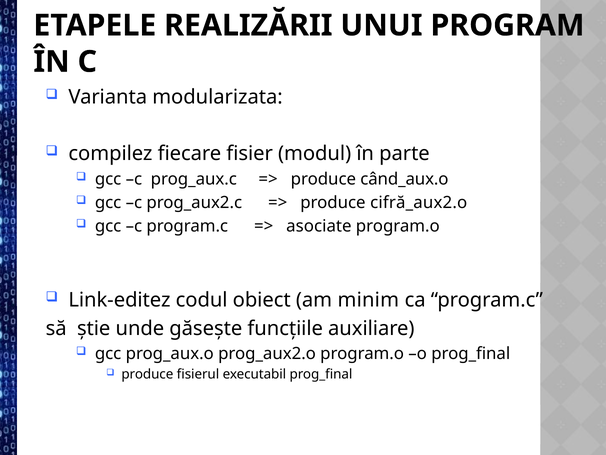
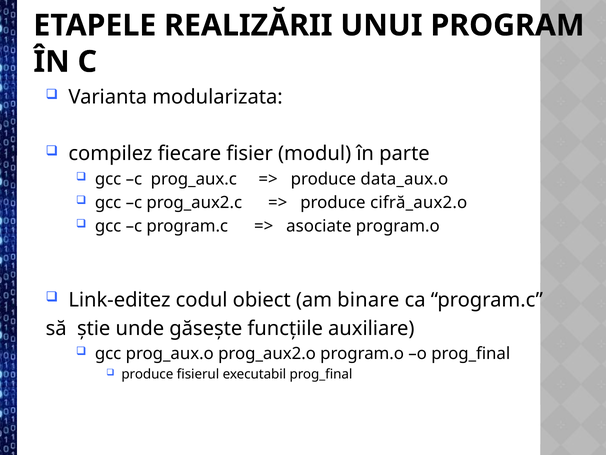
când_aux.o: când_aux.o -> data_aux.o
minim: minim -> binare
